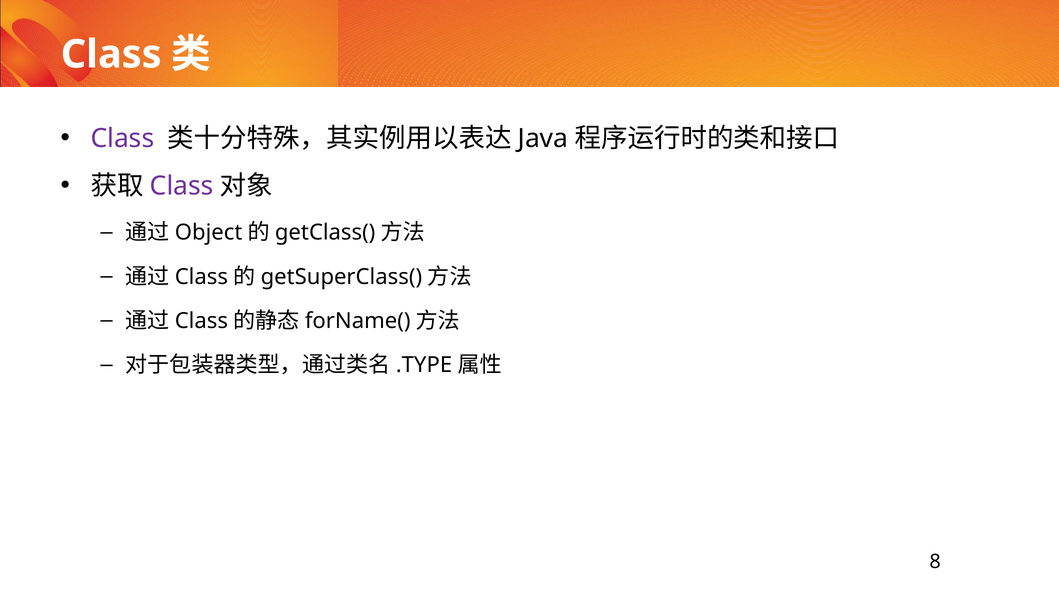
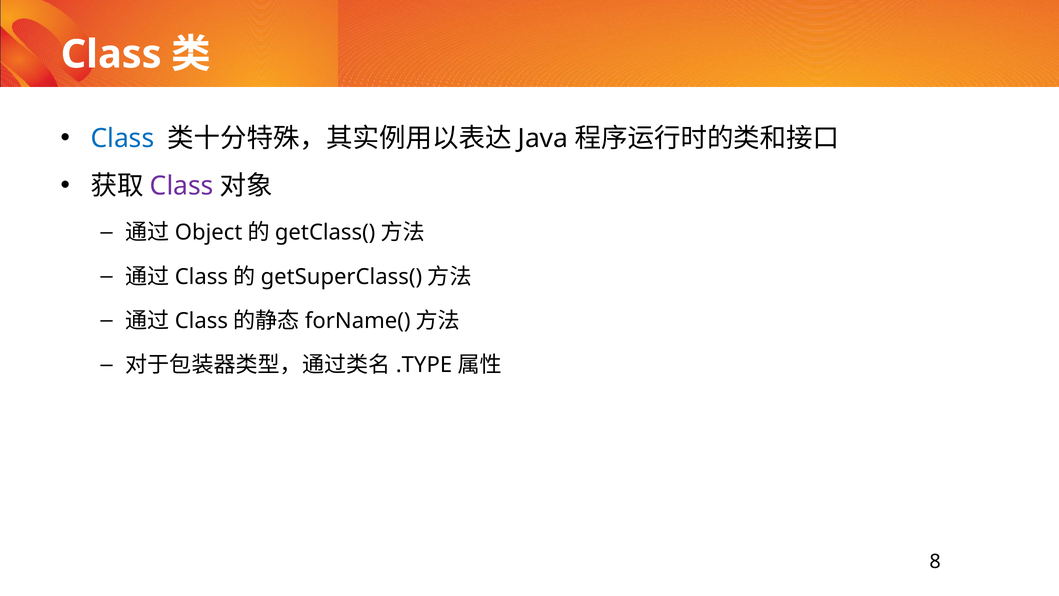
Class at (122, 138) colour: purple -> blue
